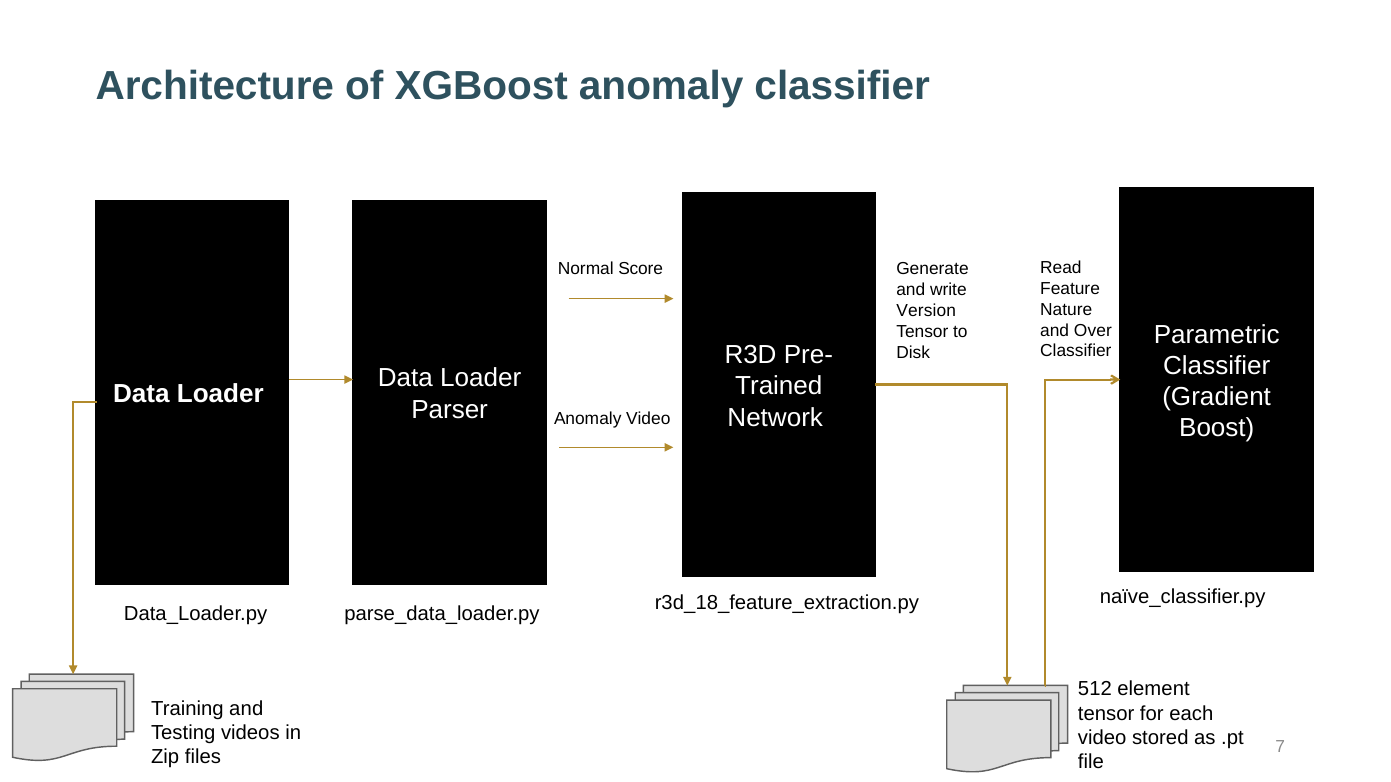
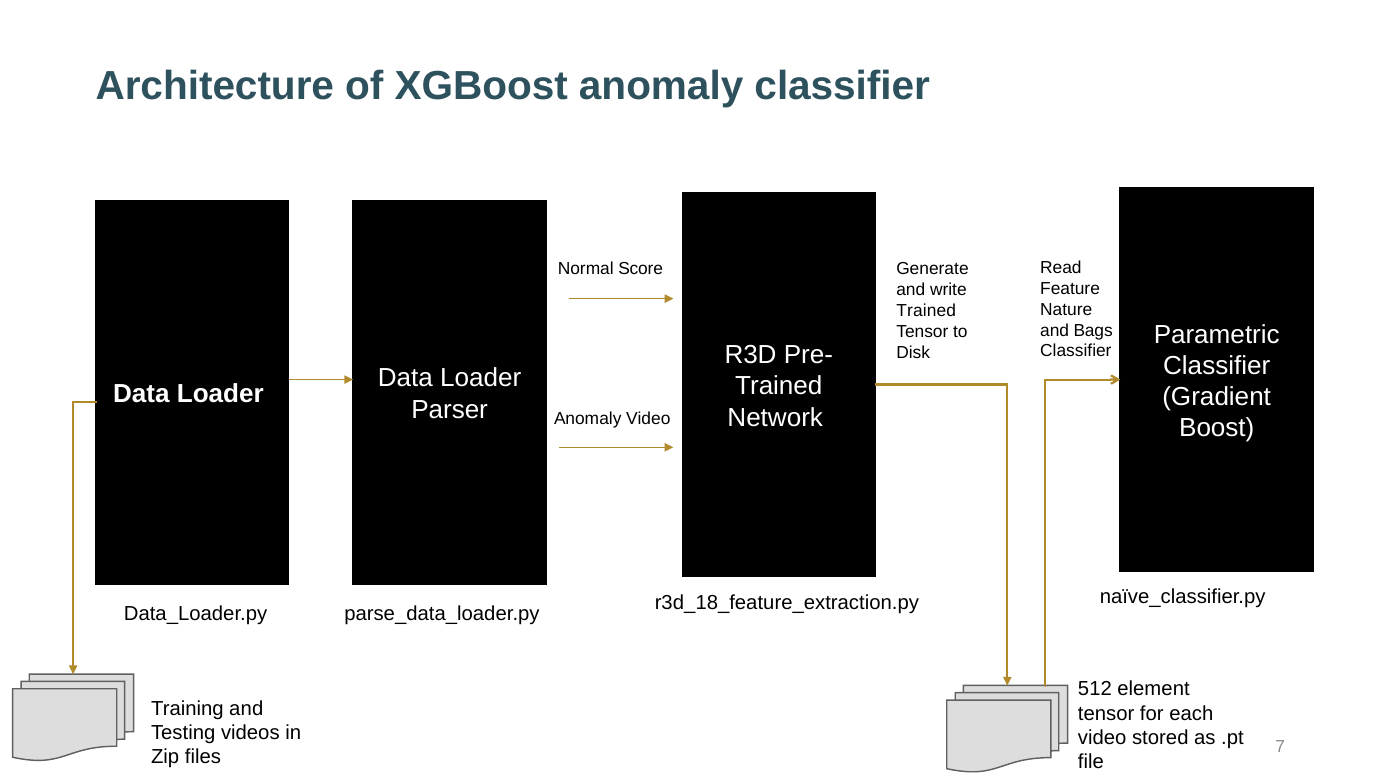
Version at (926, 311): Version -> Trained
Over: Over -> Bags
